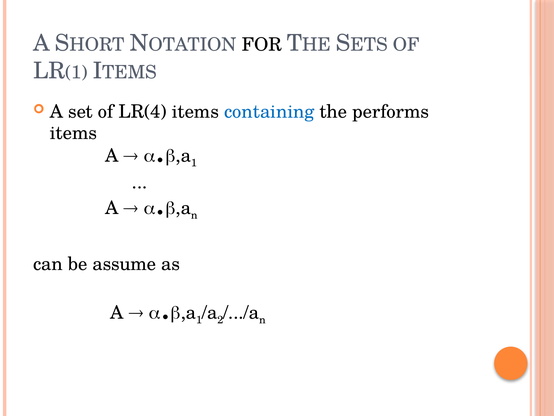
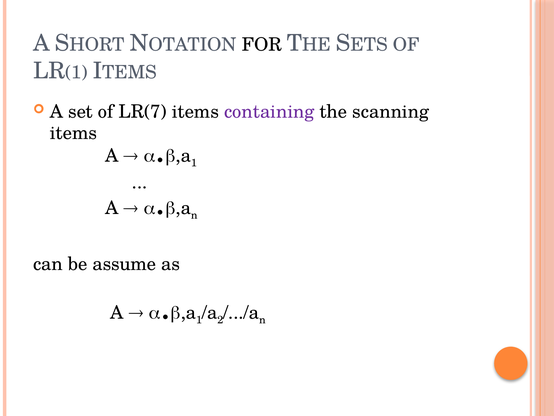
LR(4: LR(4 -> LR(7
containing colour: blue -> purple
performs: performs -> scanning
